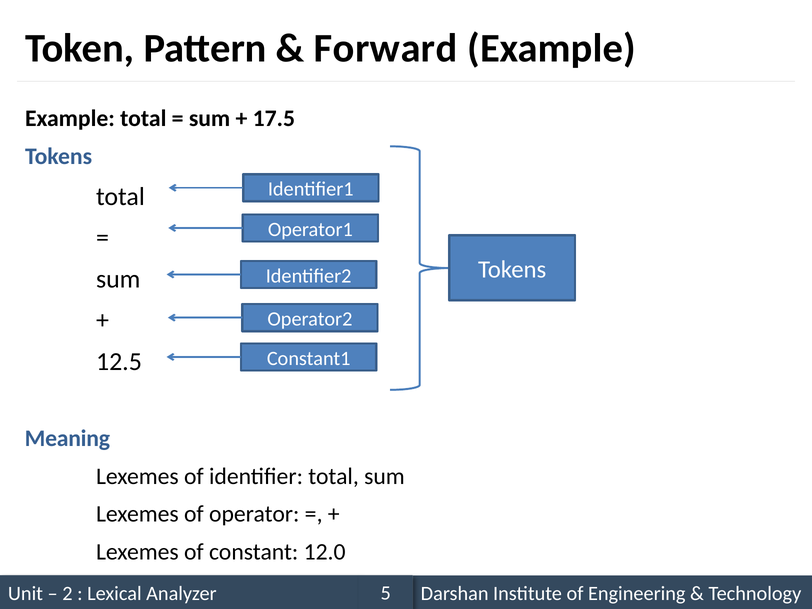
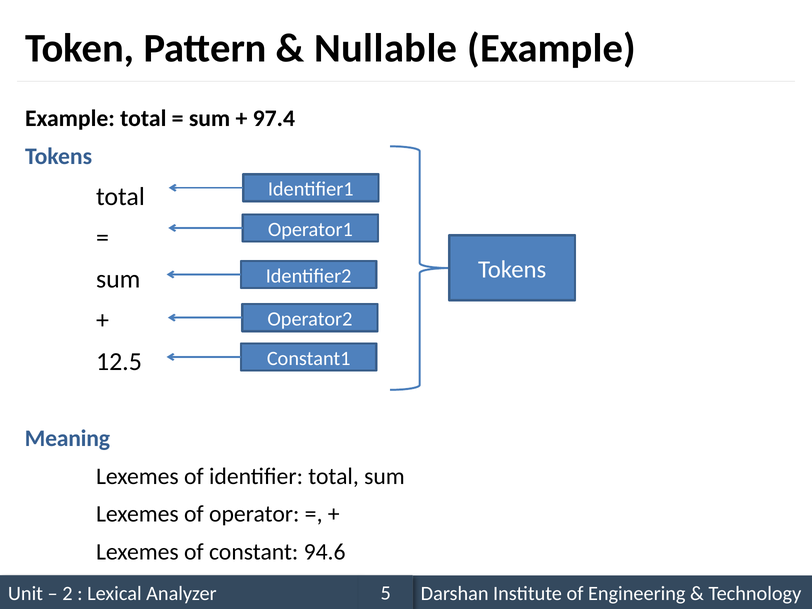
Forward: Forward -> Nullable
17.5: 17.5 -> 97.4
12.0: 12.0 -> 94.6
